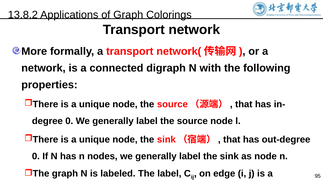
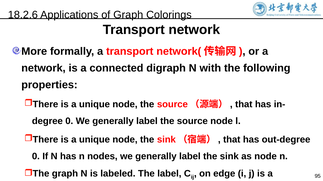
13.8.2: 13.8.2 -> 18.2.6
